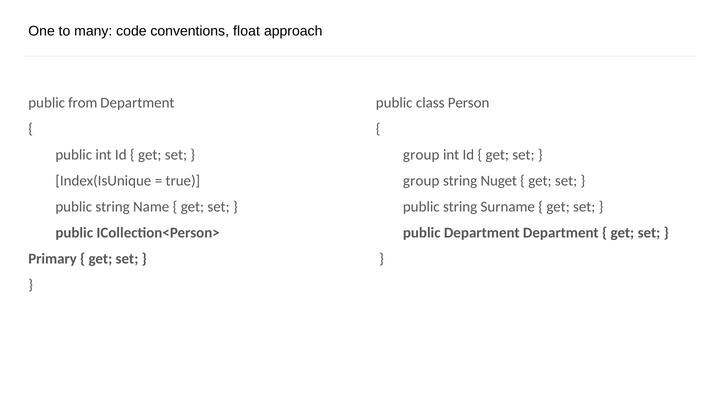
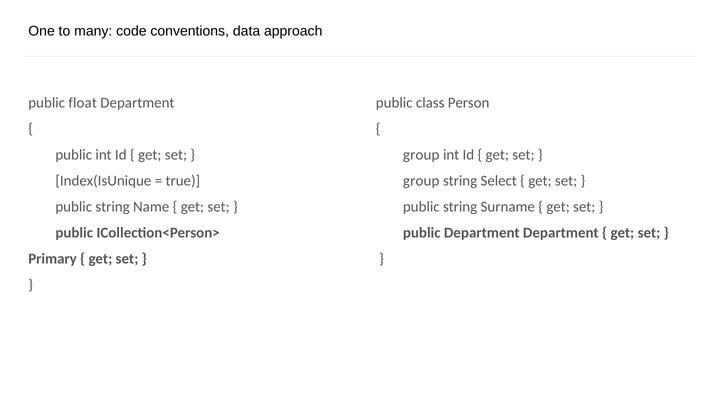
float: float -> data
from: from -> float
Nuget: Nuget -> Select
